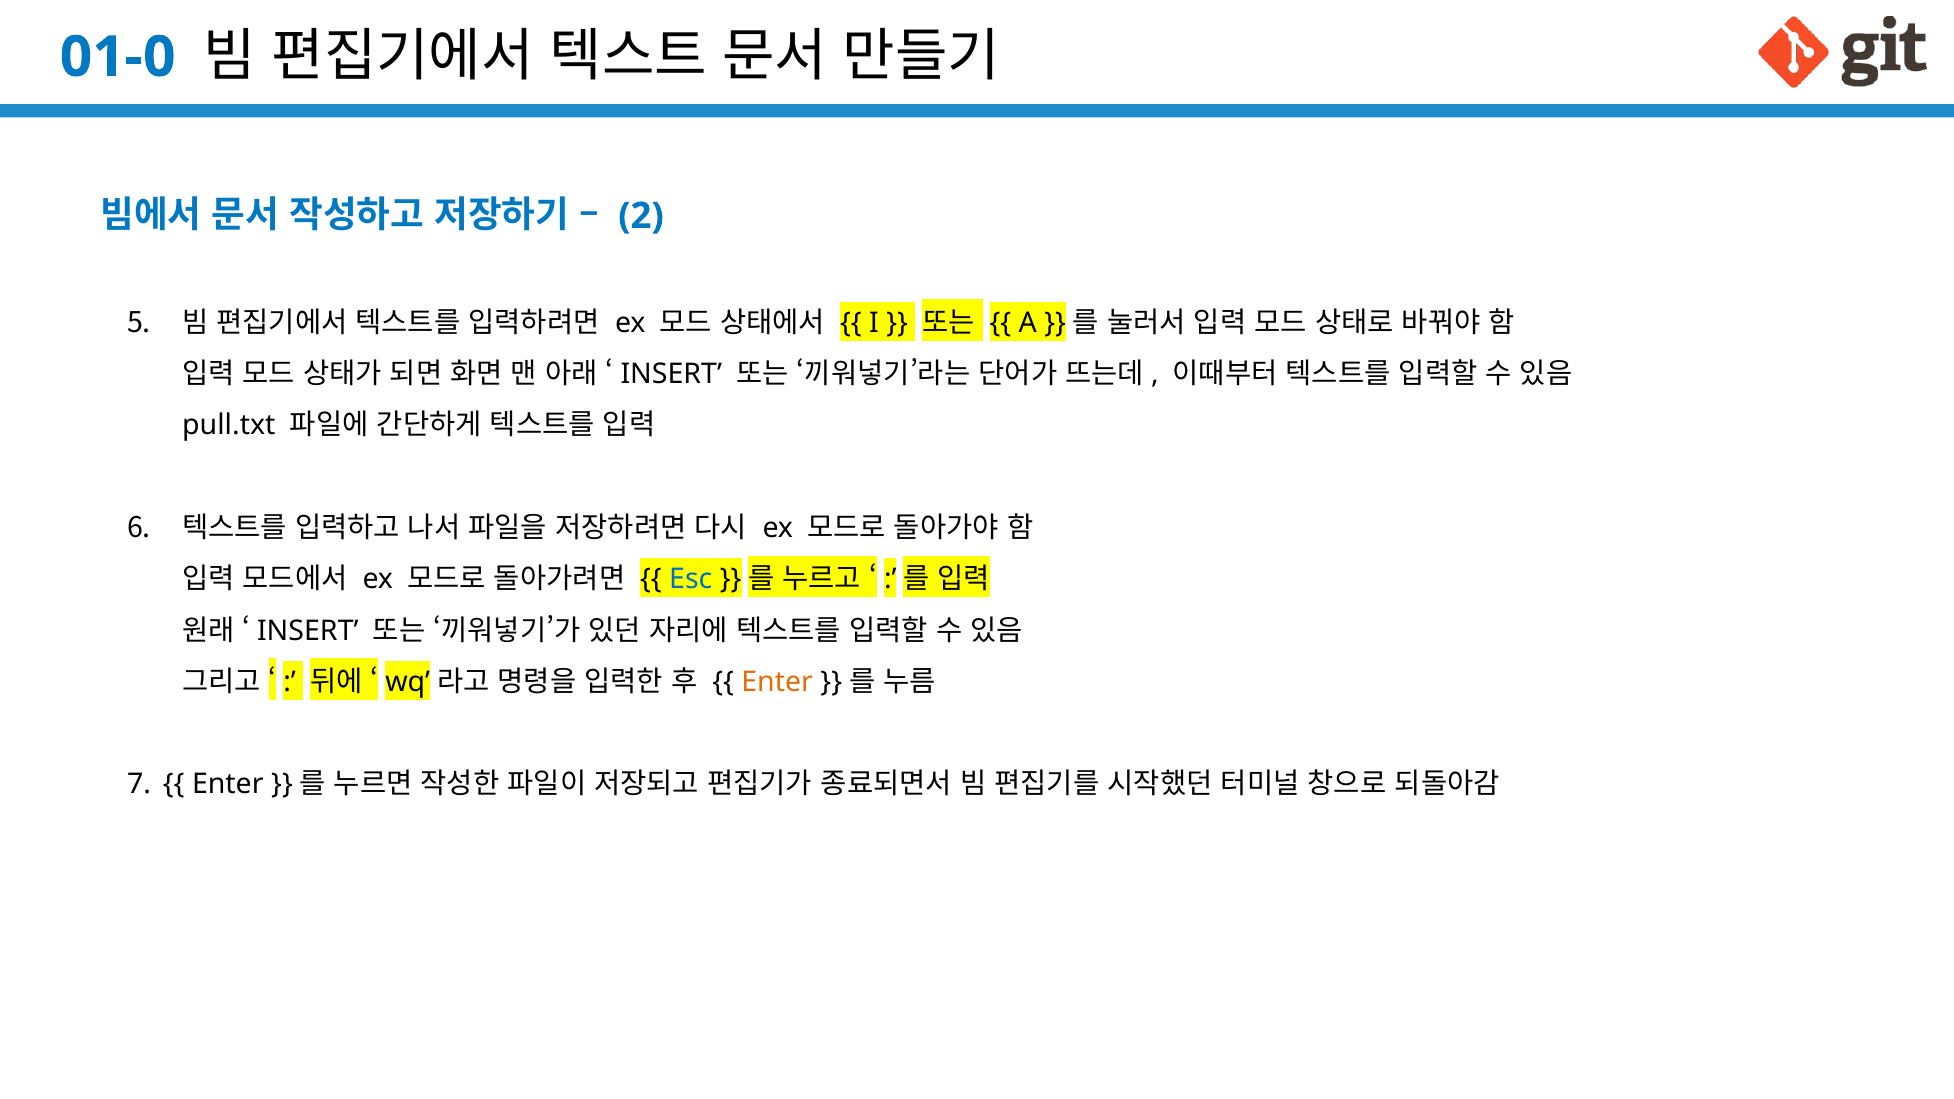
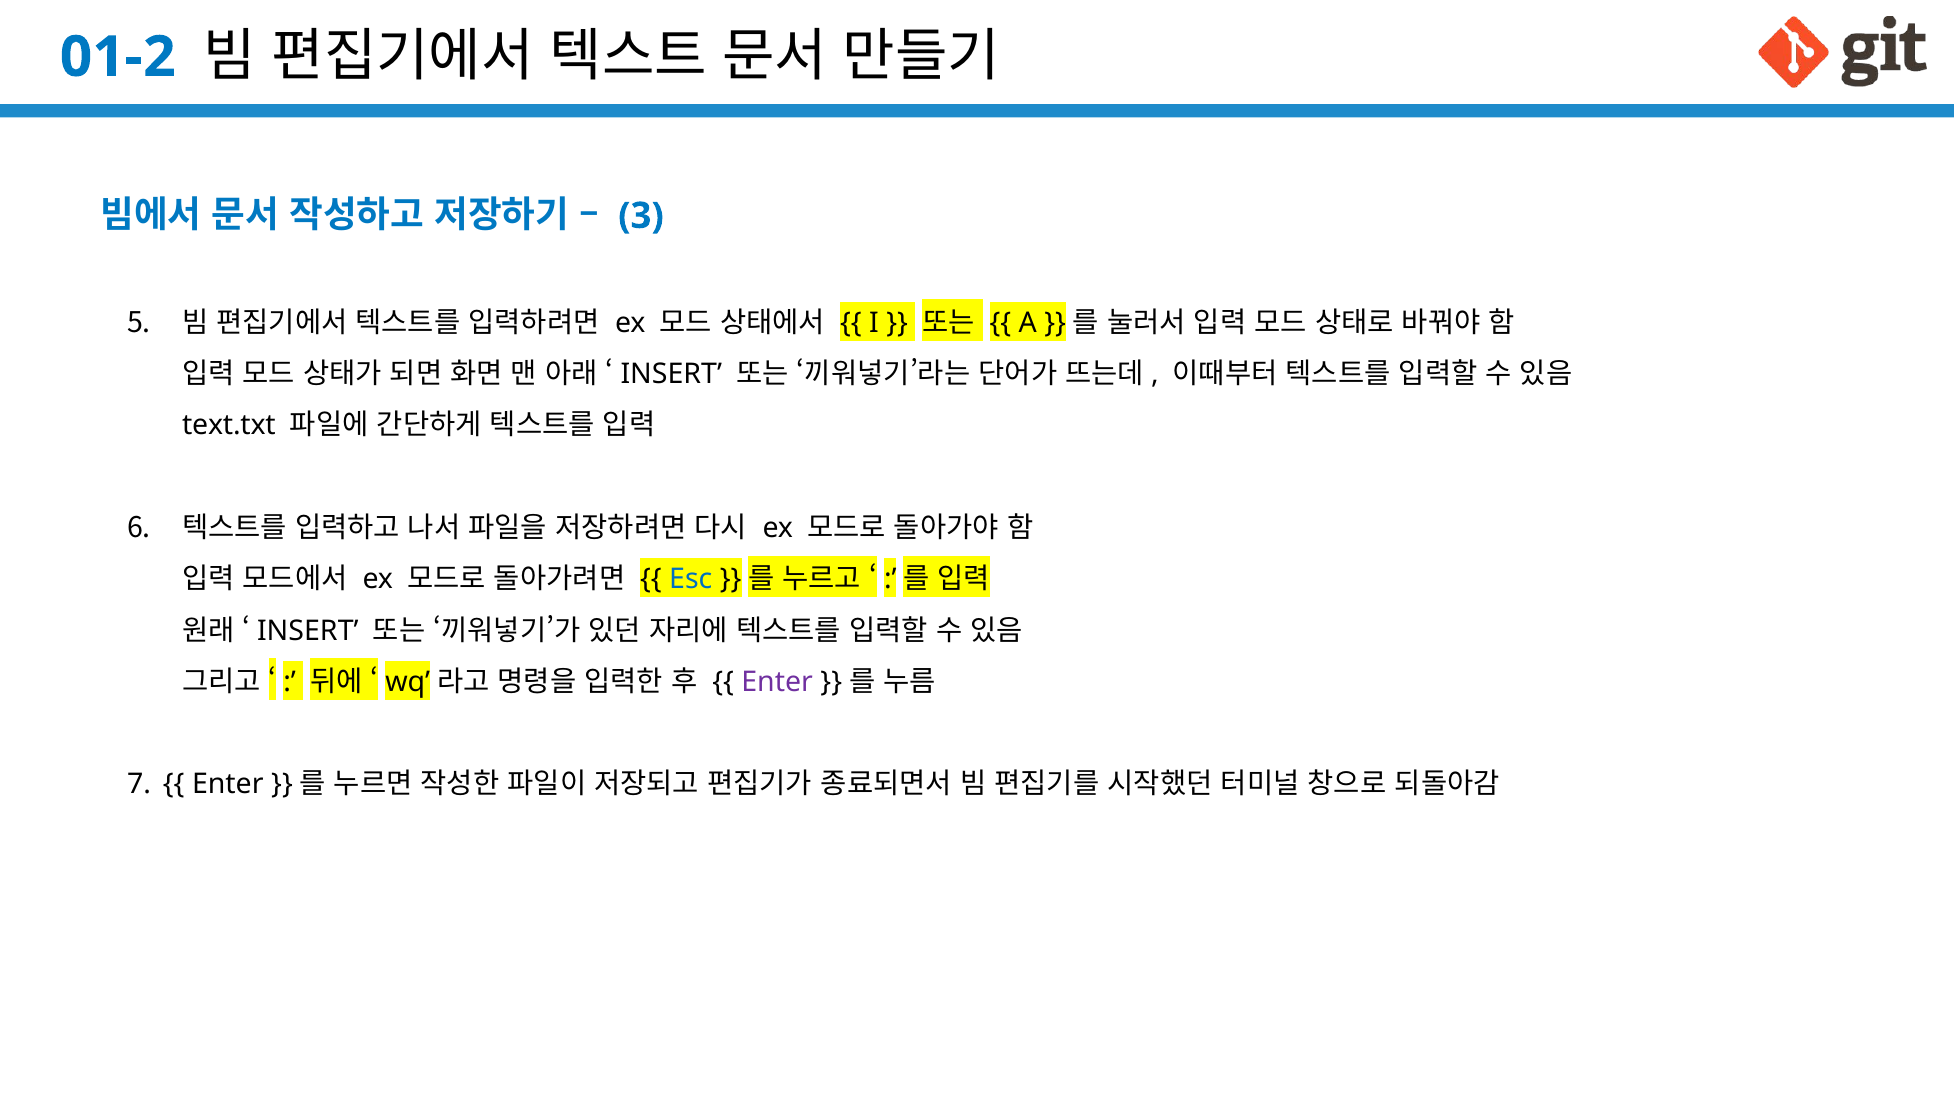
01-0: 01-0 -> 01-2
2: 2 -> 3
pull.txt: pull.txt -> text.txt
Enter at (777, 682) colour: orange -> purple
